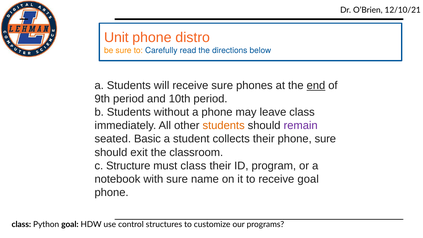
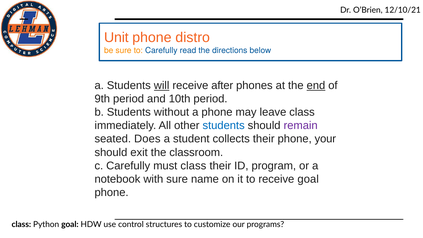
will underline: none -> present
receive sure: sure -> after
students at (224, 126) colour: orange -> blue
Basic: Basic -> Does
phone sure: sure -> your
c Structure: Structure -> Carefully
